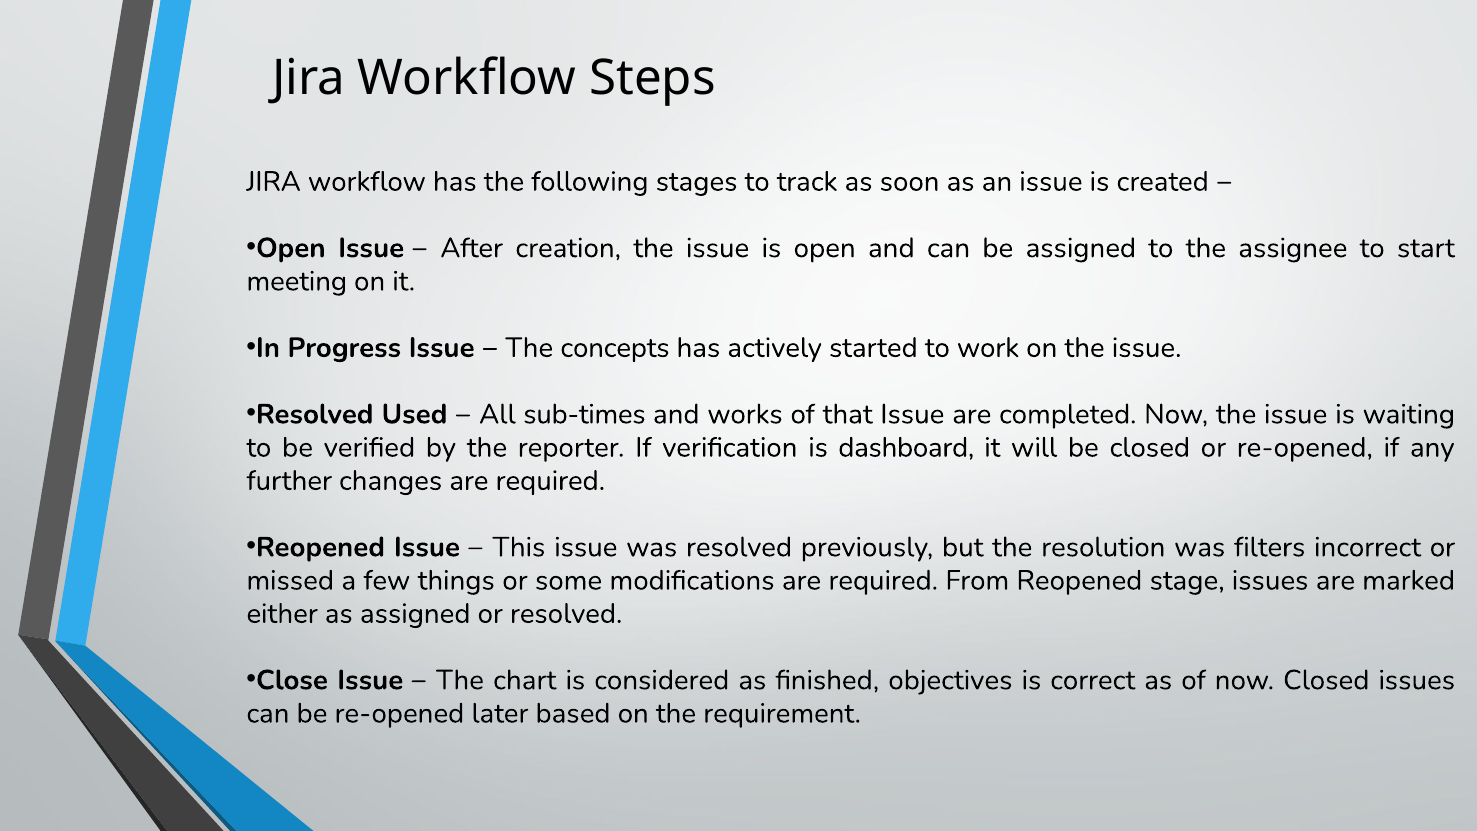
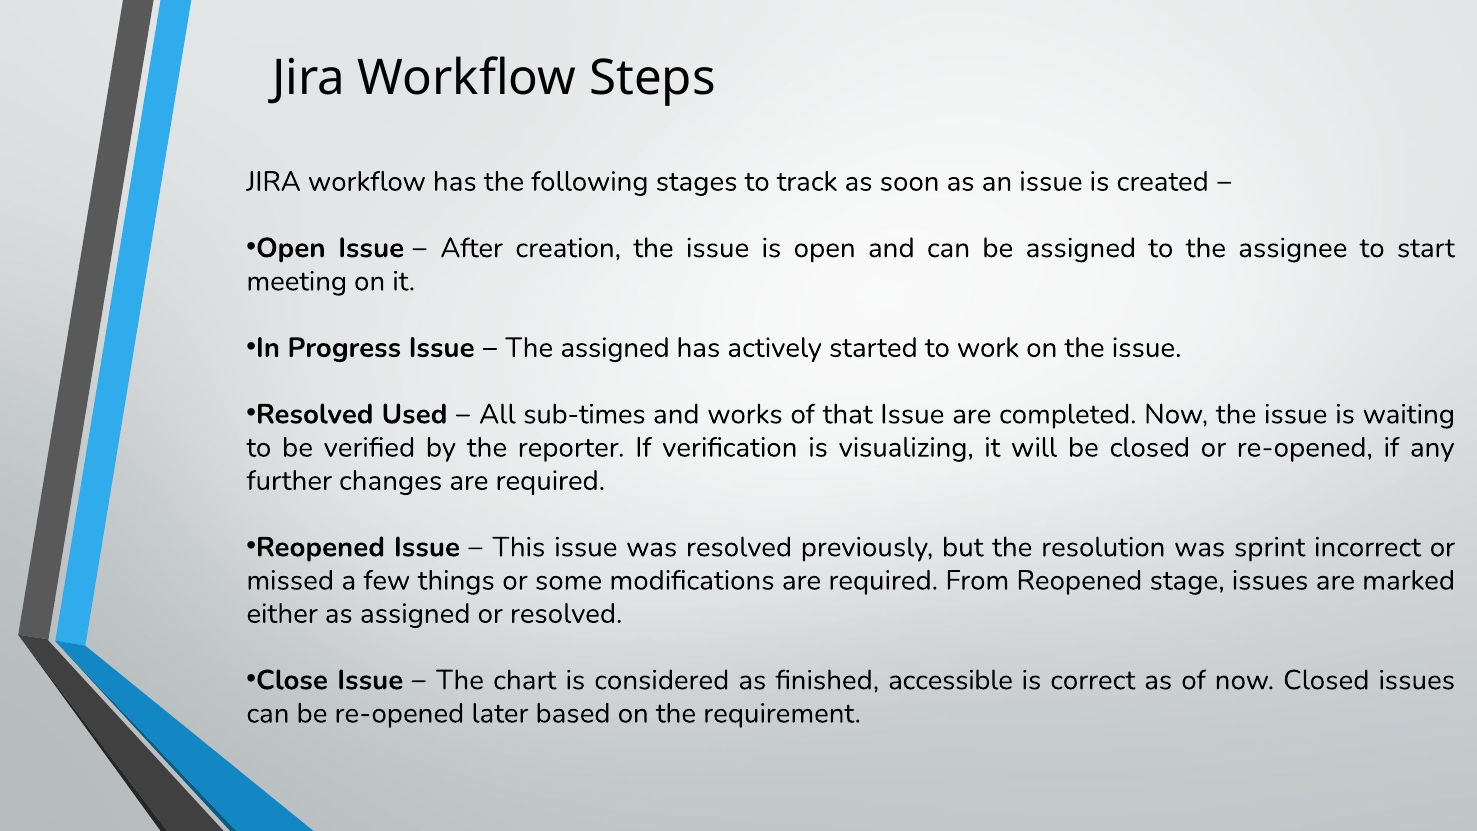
The concepts: concepts -> assigned
dashboard: dashboard -> visualizing
filters: filters -> sprint
objectives: objectives -> accessible
